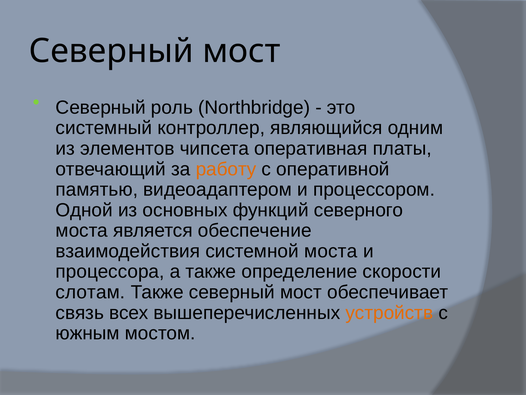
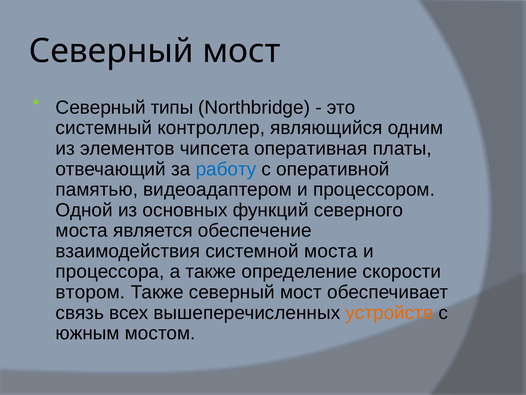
роль: роль -> типы
работу colour: orange -> blue
слотам: слотам -> втором
